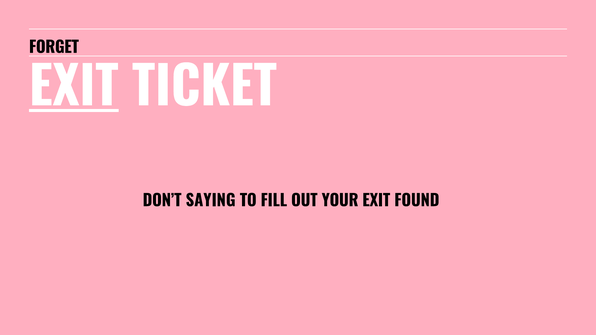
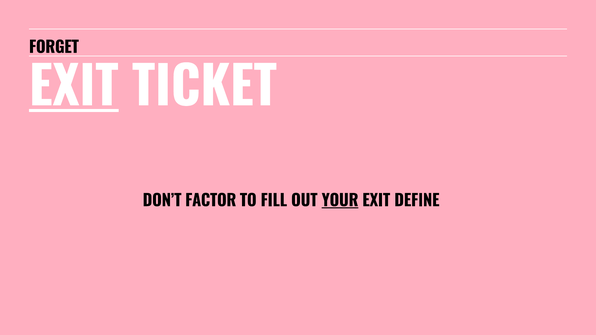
SAYING: SAYING -> FACTOR
YOUR underline: none -> present
FOUND: FOUND -> DEFINE
